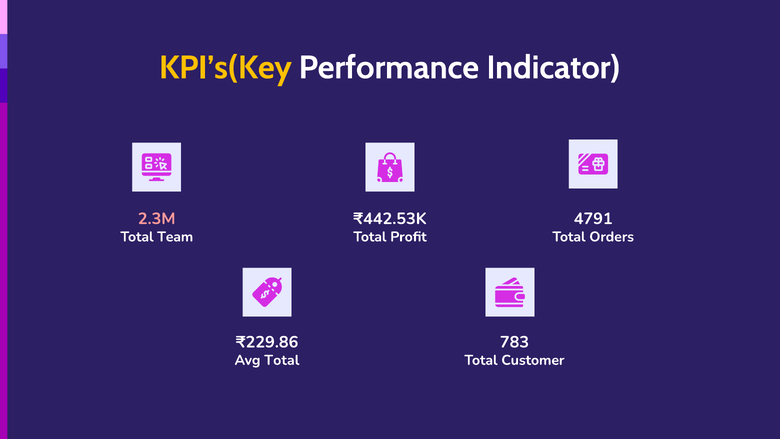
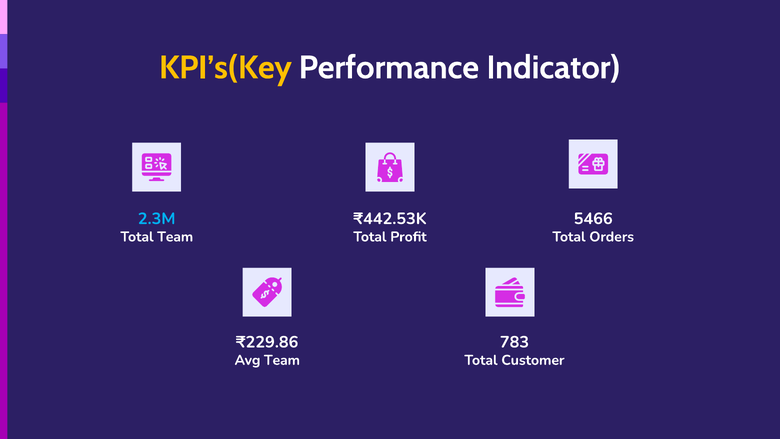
2.3M colour: pink -> light blue
4791: 4791 -> 5466
Avg Total: Total -> Team
